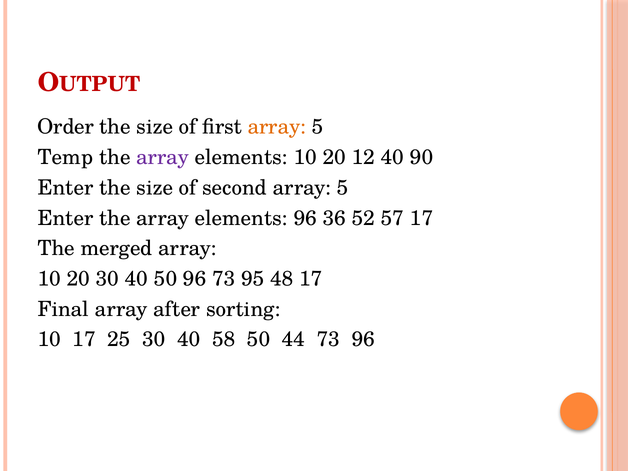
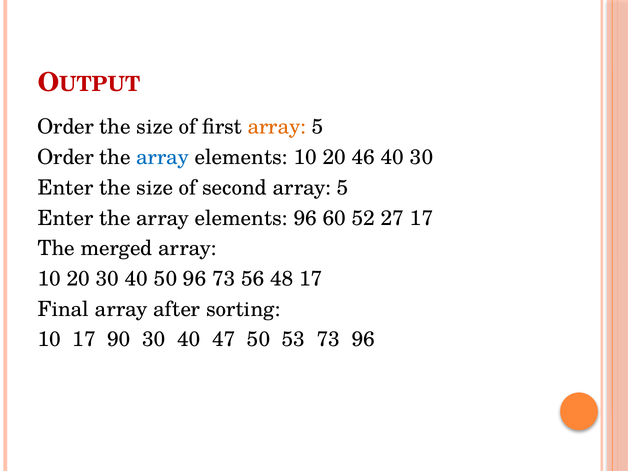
Temp at (65, 157): Temp -> Order
array at (163, 157) colour: purple -> blue
12: 12 -> 46
40 90: 90 -> 30
36: 36 -> 60
57: 57 -> 27
95: 95 -> 56
25: 25 -> 90
58: 58 -> 47
44: 44 -> 53
